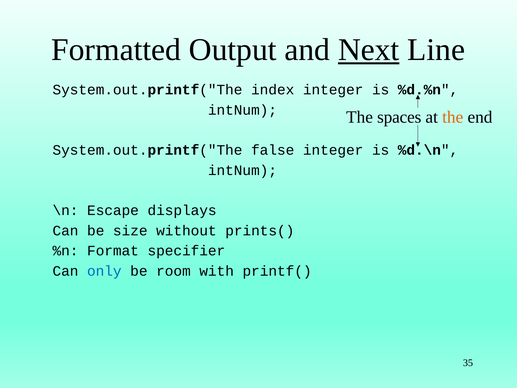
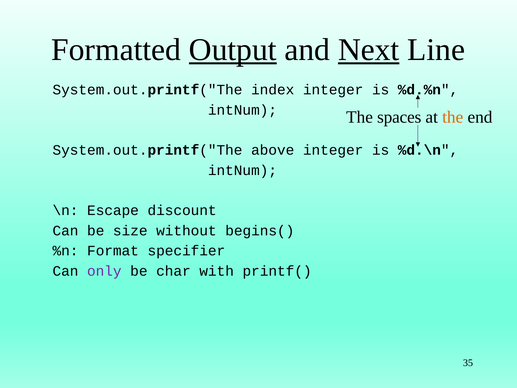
Output underline: none -> present
false: false -> above
displays: displays -> discount
prints(: prints( -> begins(
only colour: blue -> purple
room: room -> char
